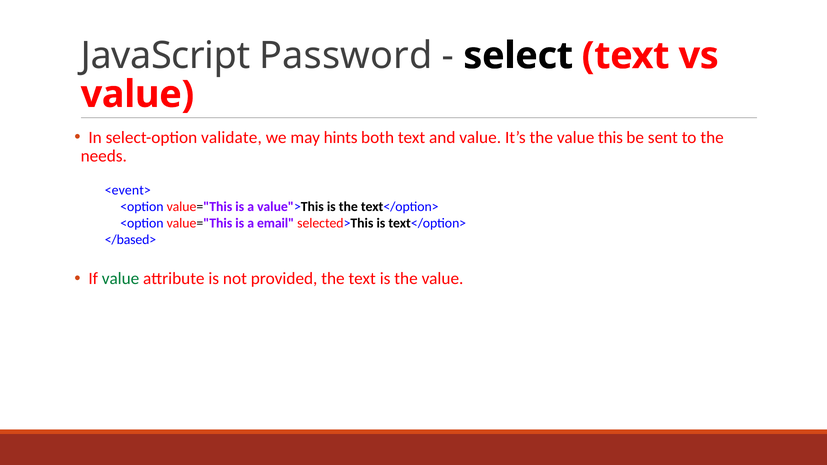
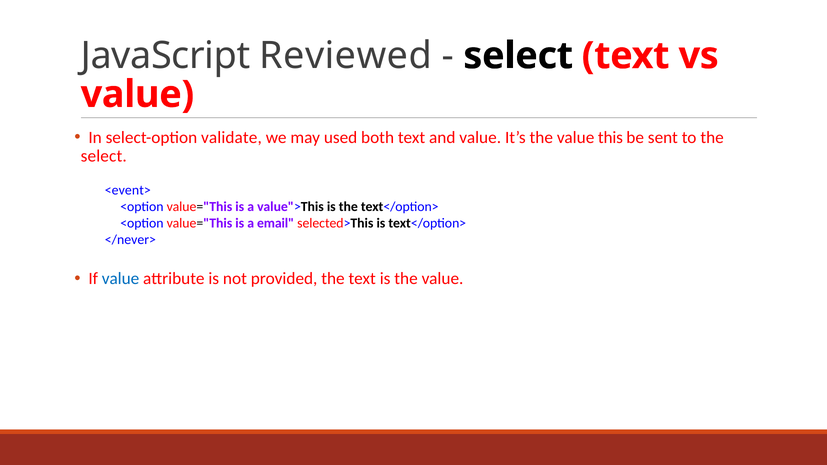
Password: Password -> Reviewed
hints: hints -> used
needs at (104, 156): needs -> select
</based>: </based> -> </never>
value at (121, 279) colour: green -> blue
